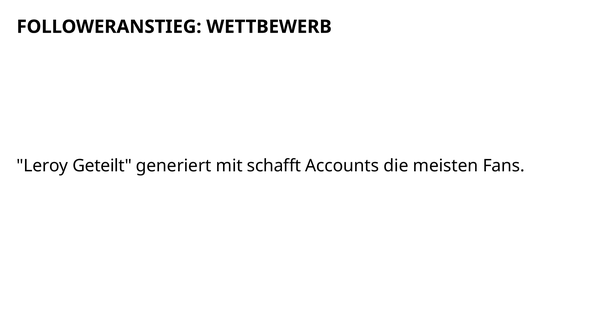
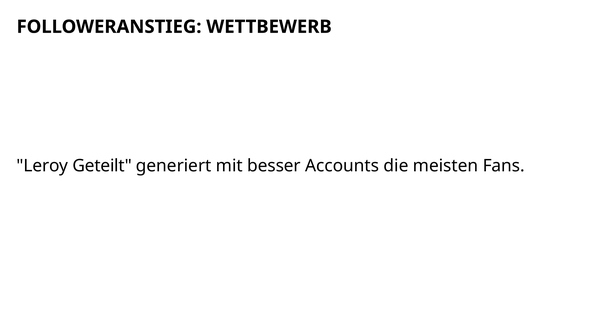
schafft: schafft -> besser
